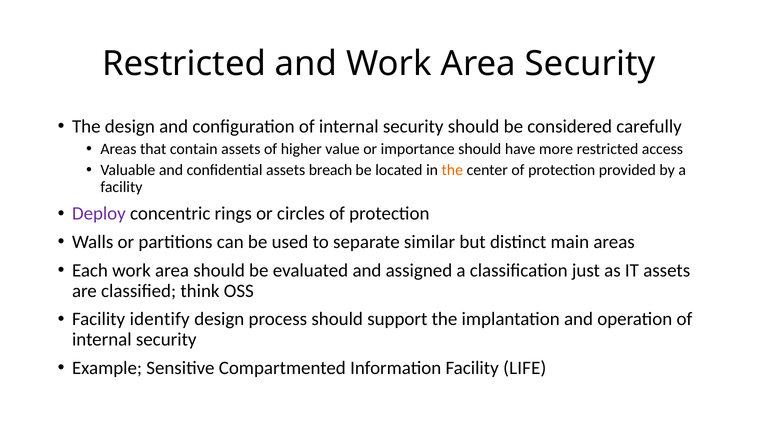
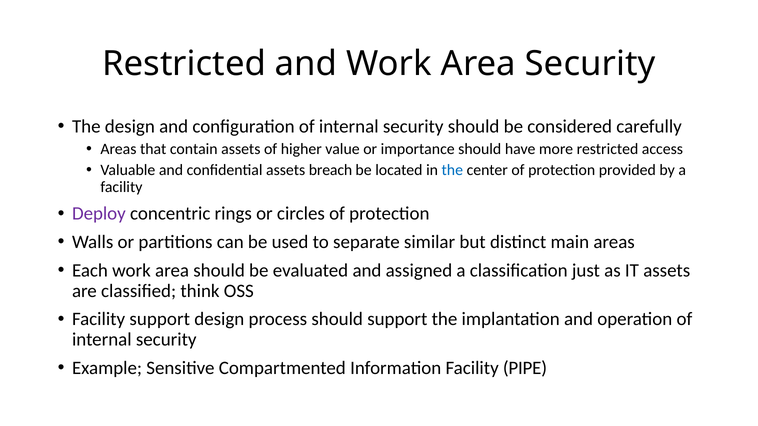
the at (452, 170) colour: orange -> blue
Facility identify: identify -> support
LIFE: LIFE -> PIPE
